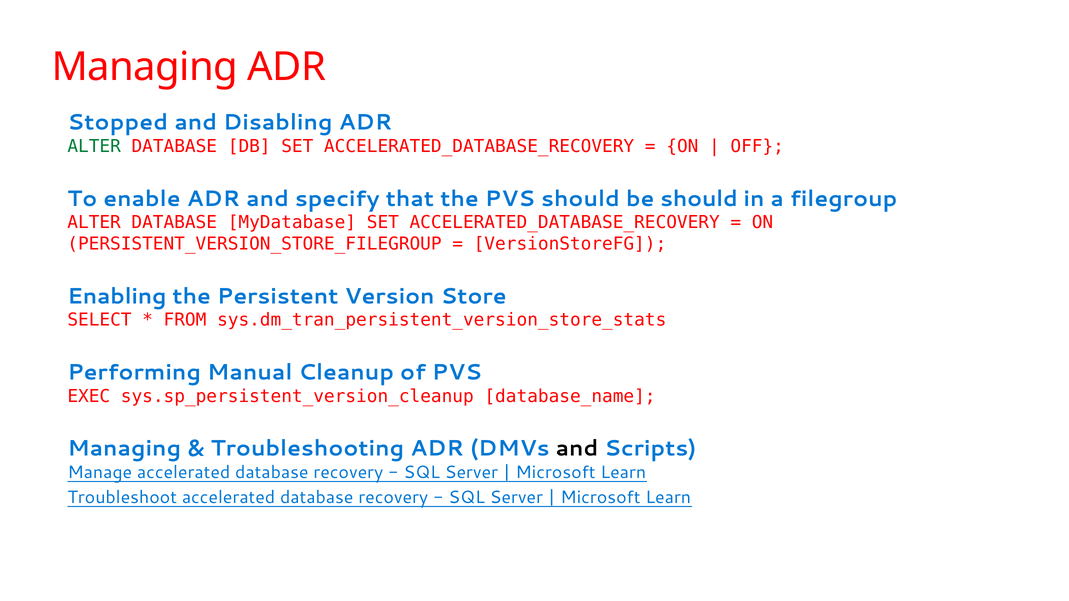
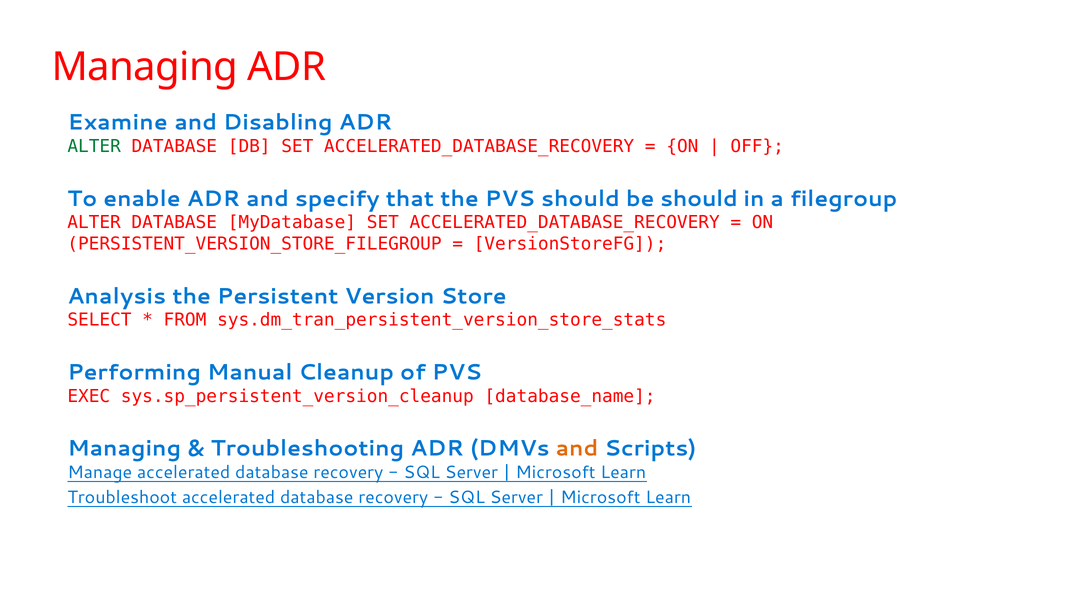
Stopped: Stopped -> Examine
Enabling: Enabling -> Analysis
and at (577, 449) colour: black -> orange
